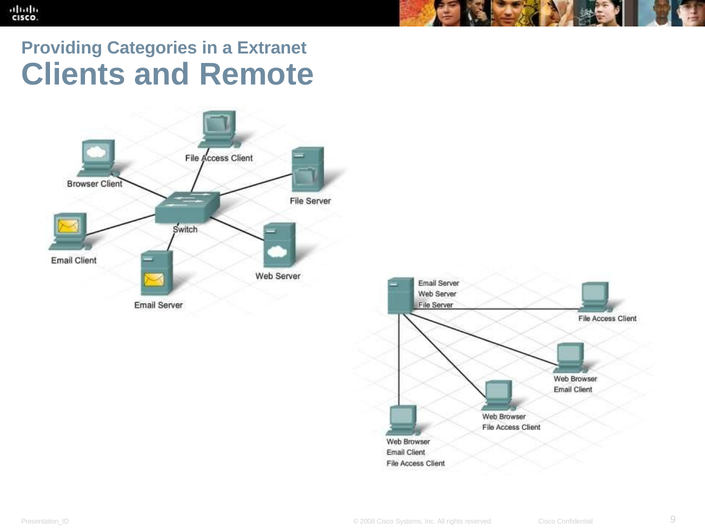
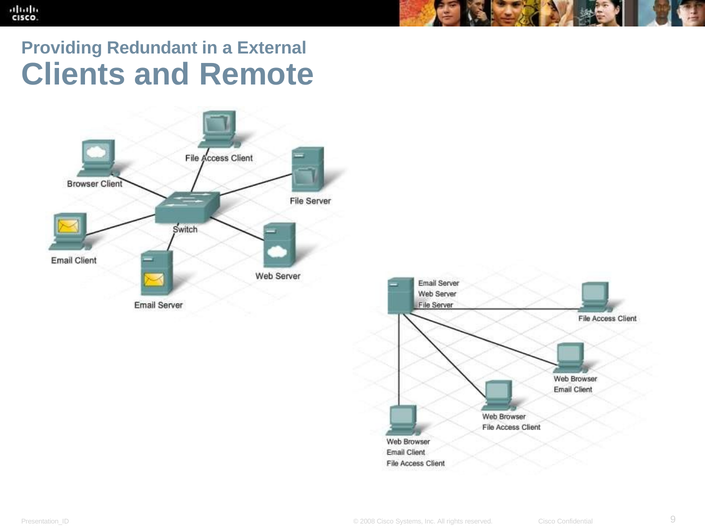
Categories: Categories -> Redundant
Extranet: Extranet -> External
